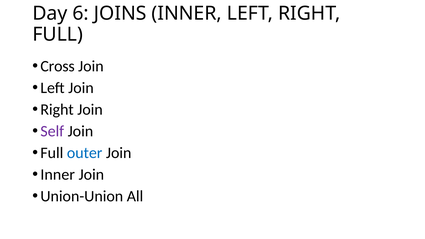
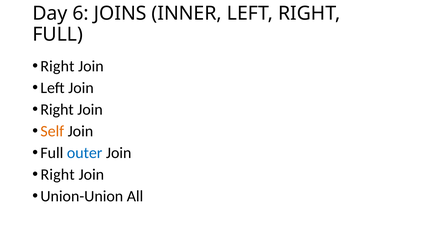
Cross at (58, 66): Cross -> Right
Self colour: purple -> orange
Inner at (58, 175): Inner -> Right
